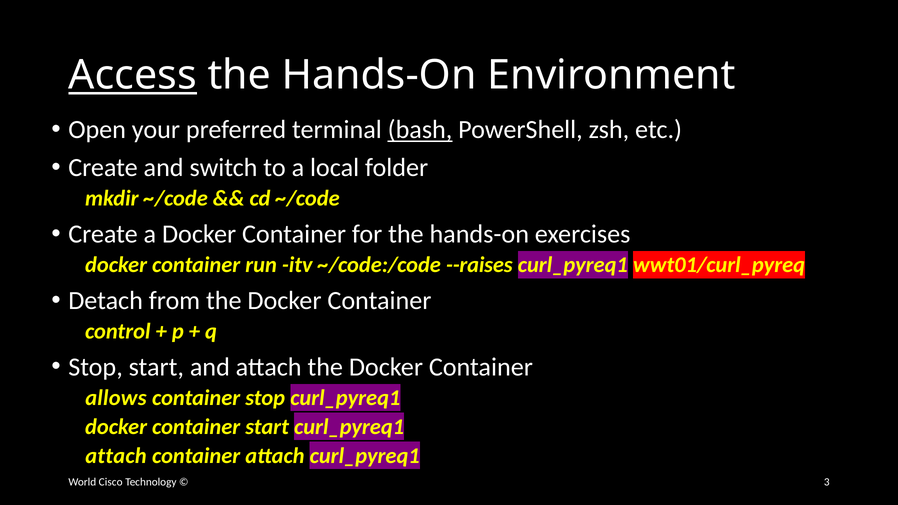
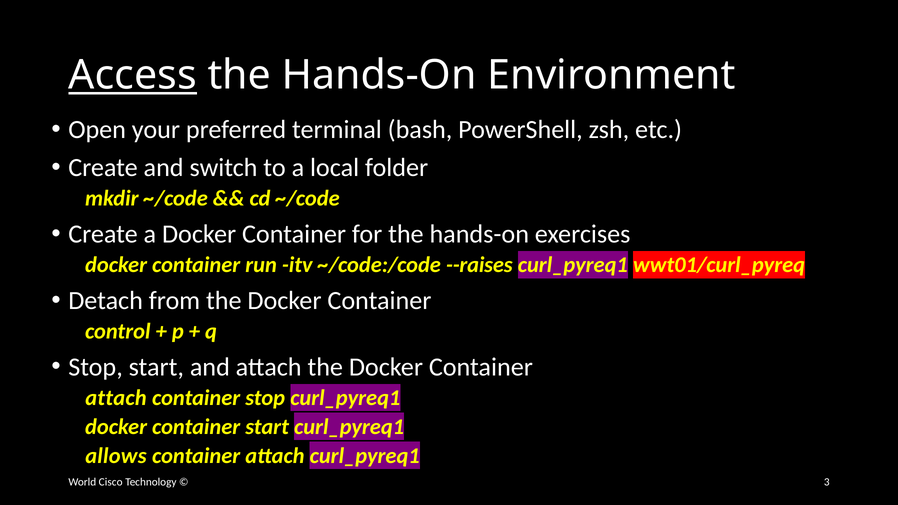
bash underline: present -> none
allows at (116, 398): allows -> attach
attach at (116, 456): attach -> allows
